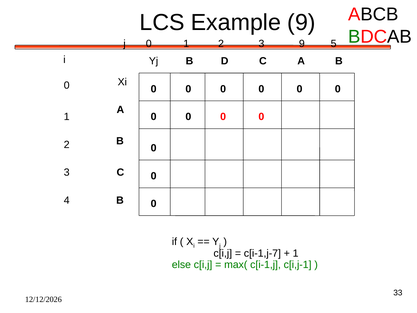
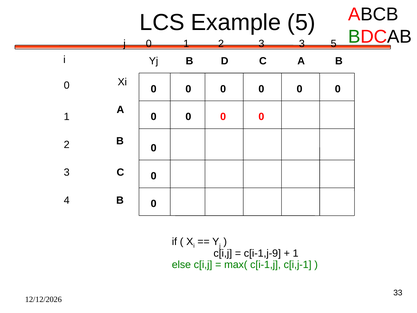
Example 9: 9 -> 5
3 9: 9 -> 3
c[i-1,j-7: c[i-1,j-7 -> c[i-1,j-9
